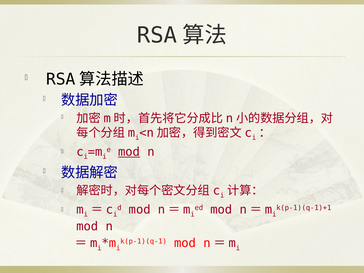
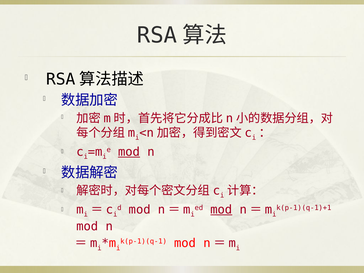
mod at (221, 210) underline: none -> present
